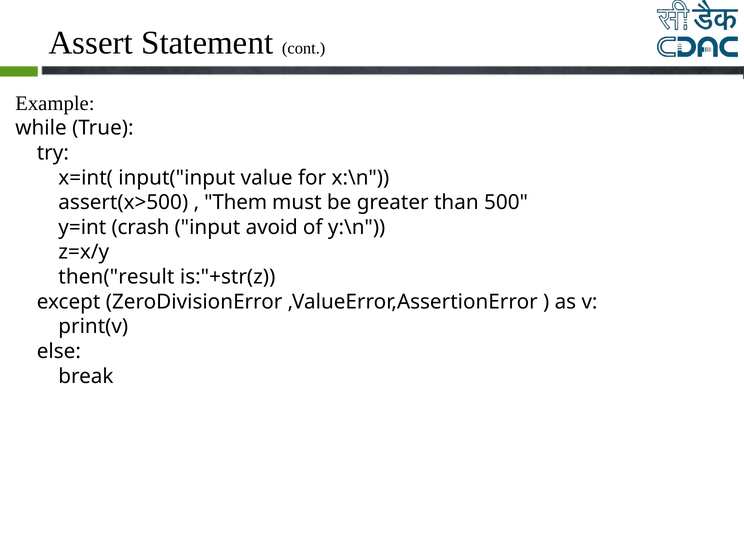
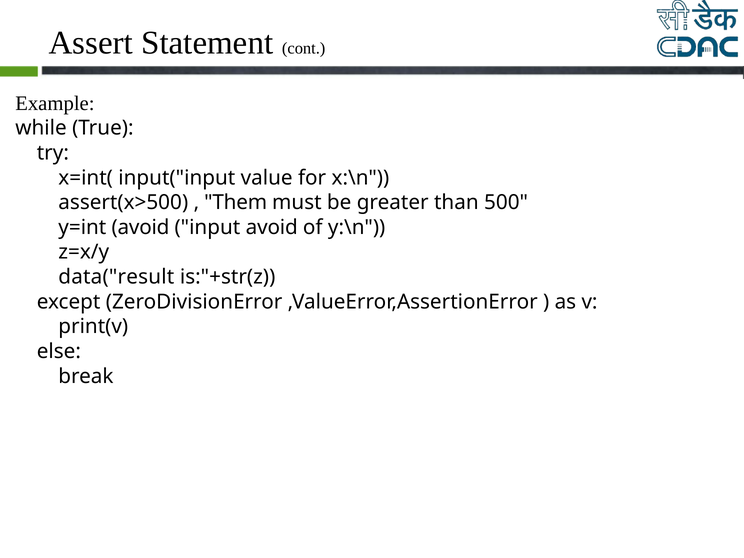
y=int crash: crash -> avoid
then("result: then("result -> data("result
